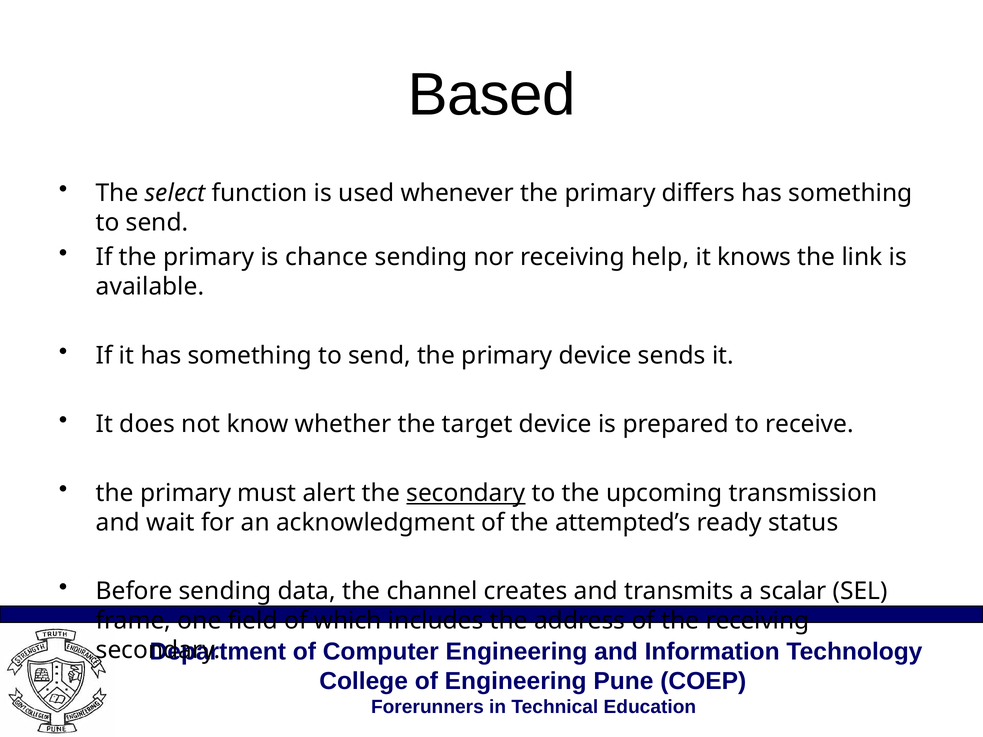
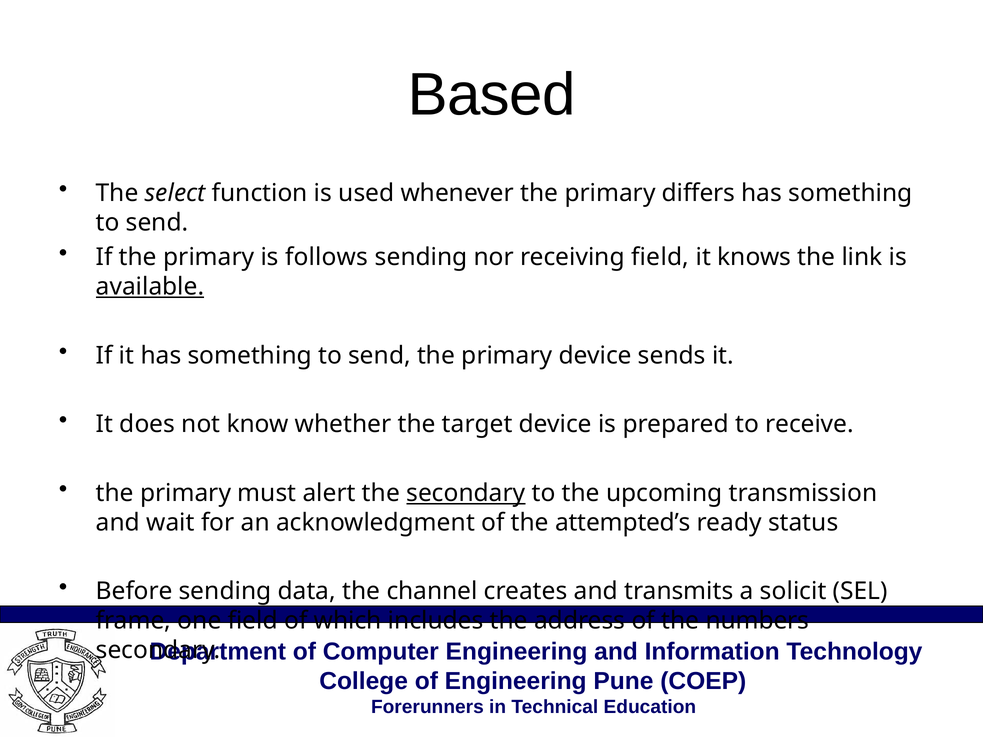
chance: chance -> follows
receiving help: help -> field
available underline: none -> present
scalar: scalar -> solicit
the receiving: receiving -> numbers
